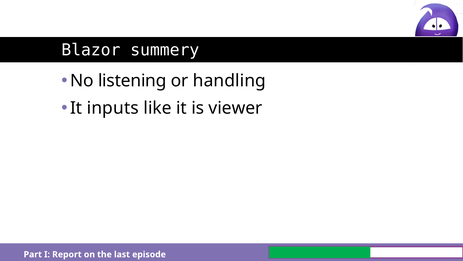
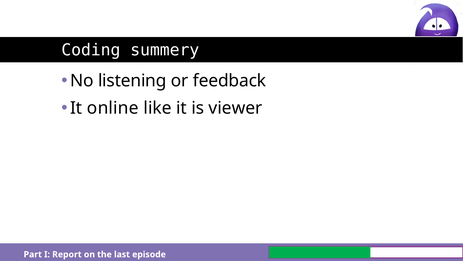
Blazor: Blazor -> Coding
handling: handling -> feedback
inputs: inputs -> online
